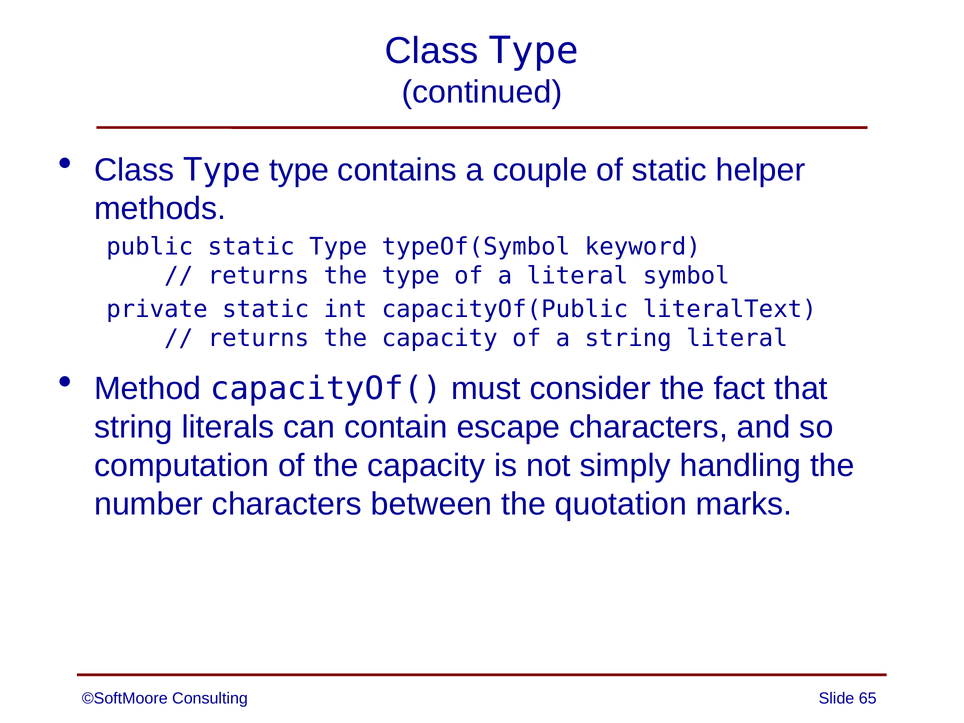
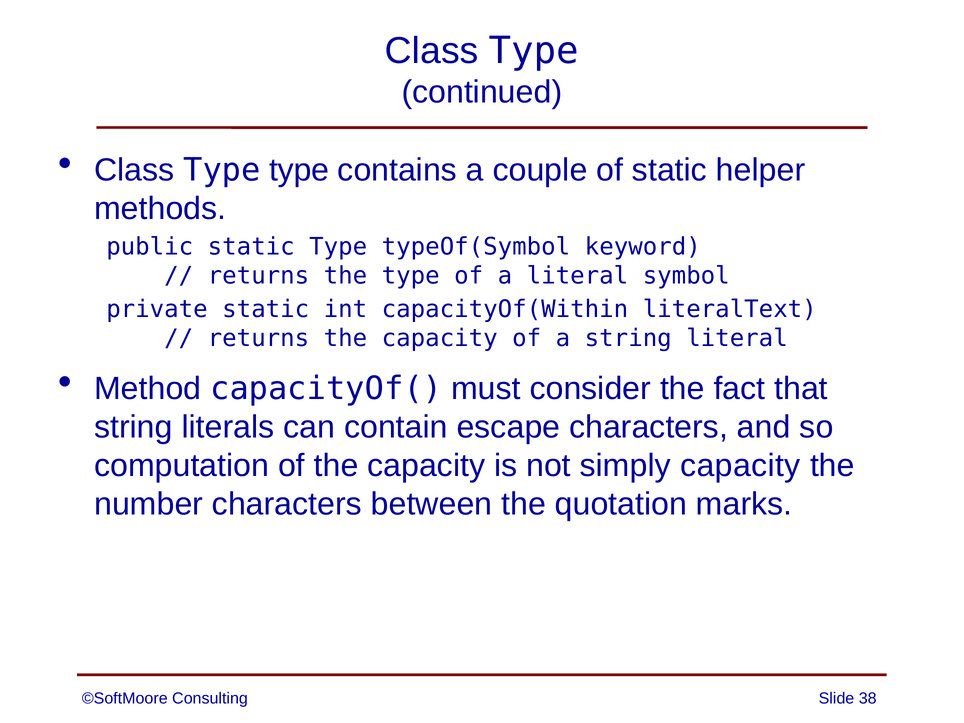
capacityOf(Public: capacityOf(Public -> capacityOf(Within
simply handling: handling -> capacity
65: 65 -> 38
